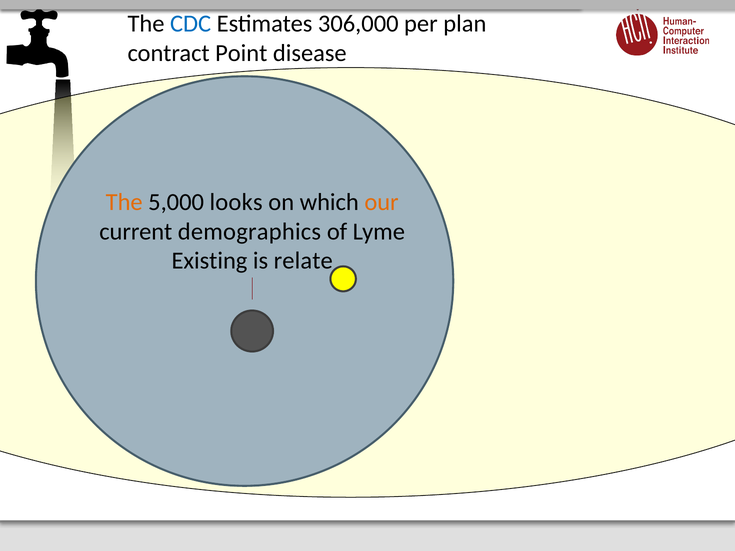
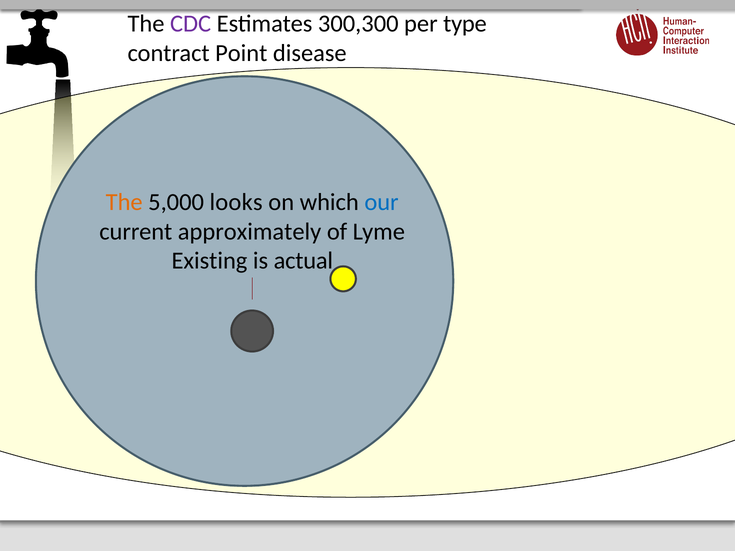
CDC colour: blue -> purple
306,000: 306,000 -> 300,300
plan: plan -> type
our colour: orange -> blue
demographics: demographics -> approximately
relate: relate -> actual
